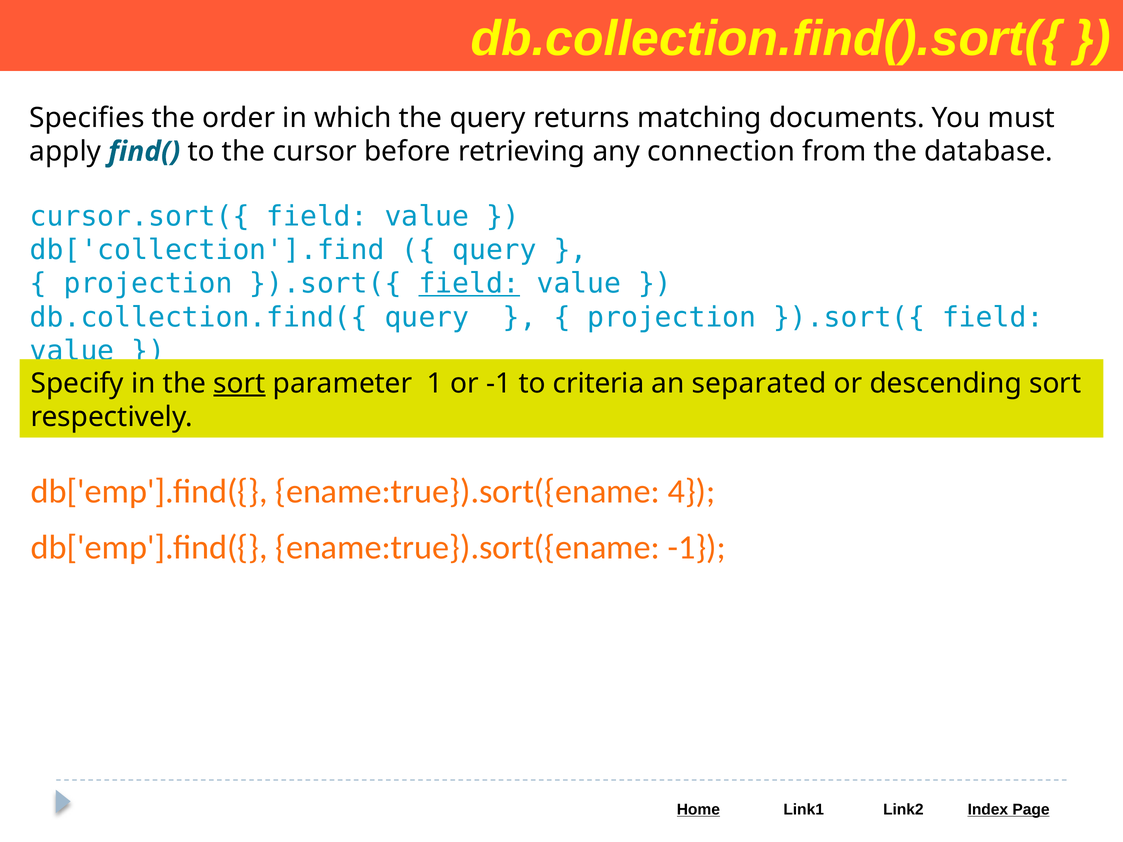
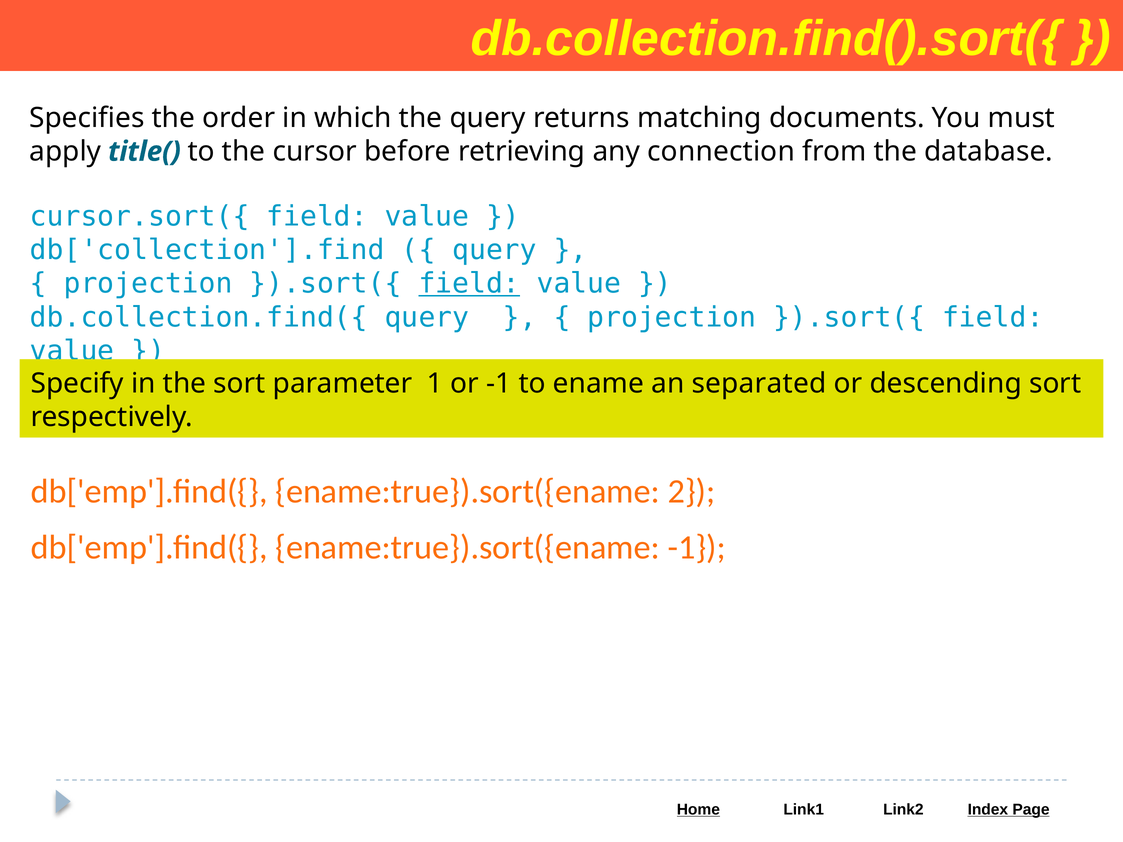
find(: find( -> title(
sort at (240, 384) underline: present -> none
criteria: criteria -> ename
4: 4 -> 2
